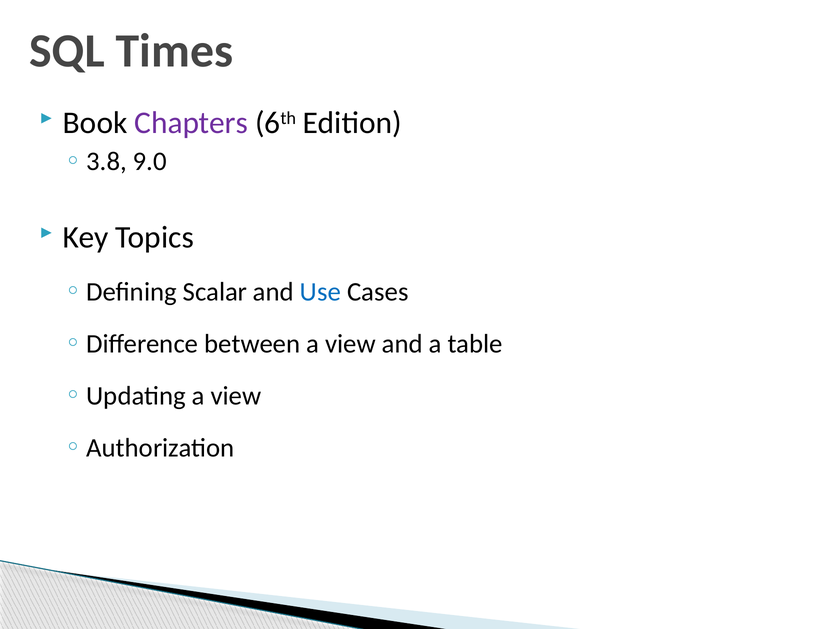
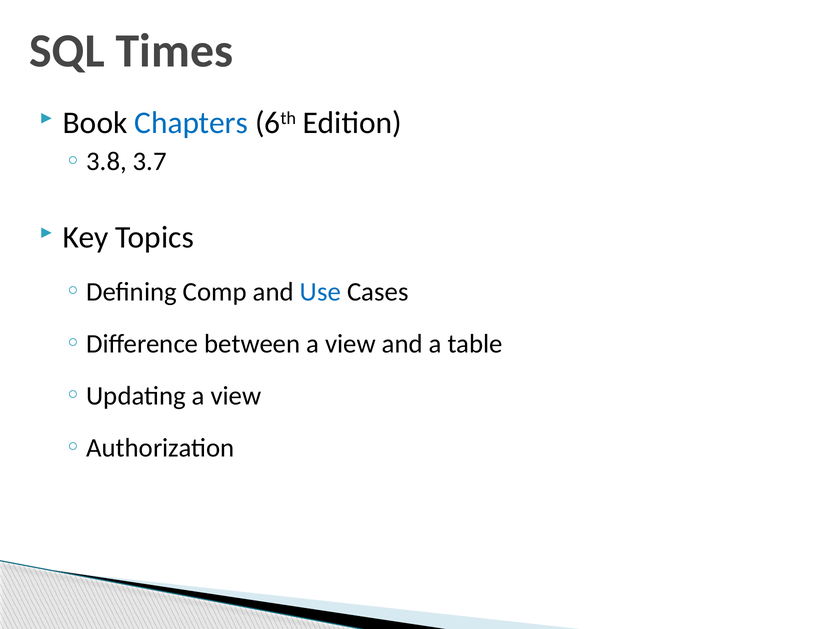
Chapters colour: purple -> blue
9.0: 9.0 -> 3.7
Scalar: Scalar -> Comp
